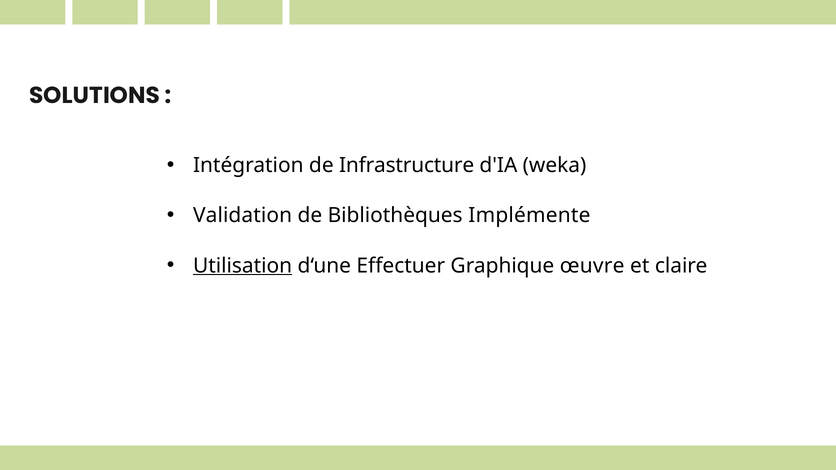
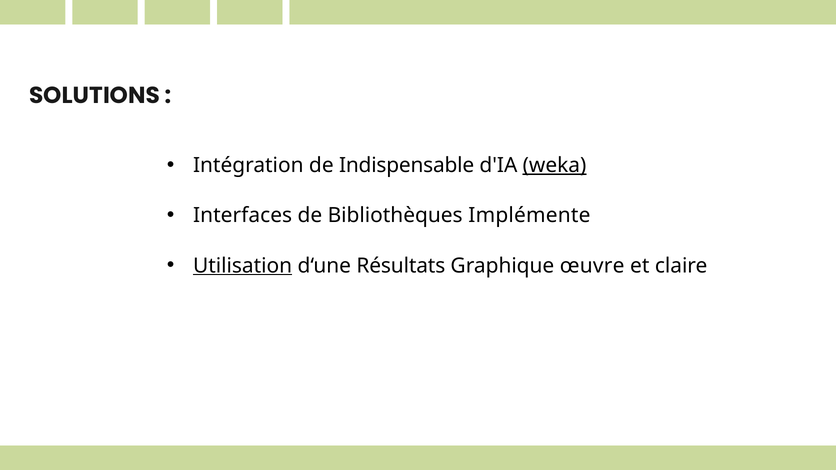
Infrastructure: Infrastructure -> Indispensable
weka underline: none -> present
Validation: Validation -> Interfaces
Effectuer: Effectuer -> Résultats
